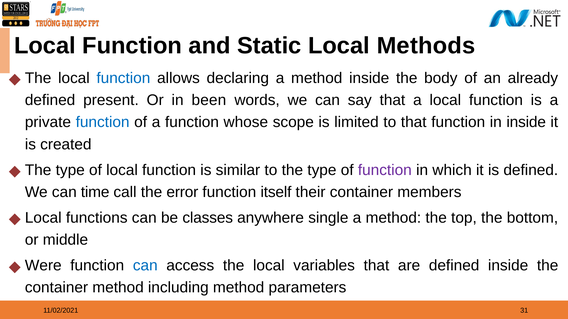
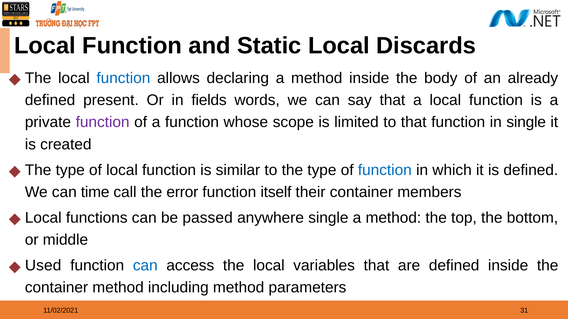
Methods: Methods -> Discards
been: been -> fields
function at (103, 122) colour: blue -> purple
in inside: inside -> single
function at (385, 170) colour: purple -> blue
classes: classes -> passed
Were: Were -> Used
